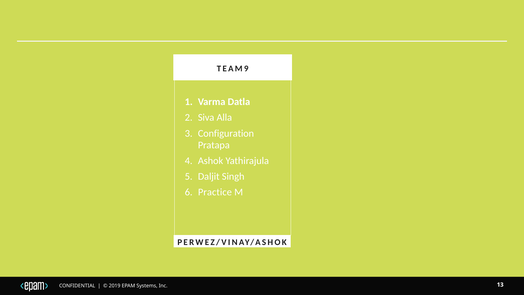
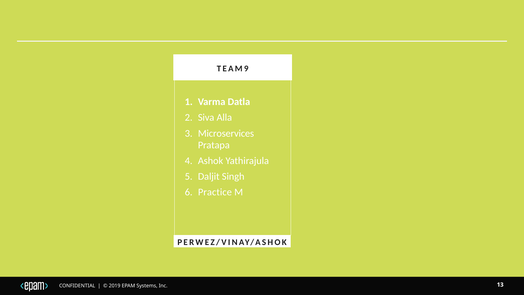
Configuration: Configuration -> Microservices
